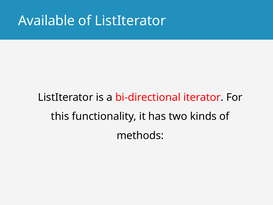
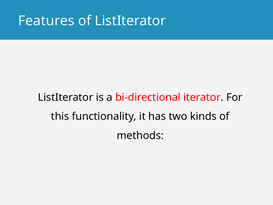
Available: Available -> Features
